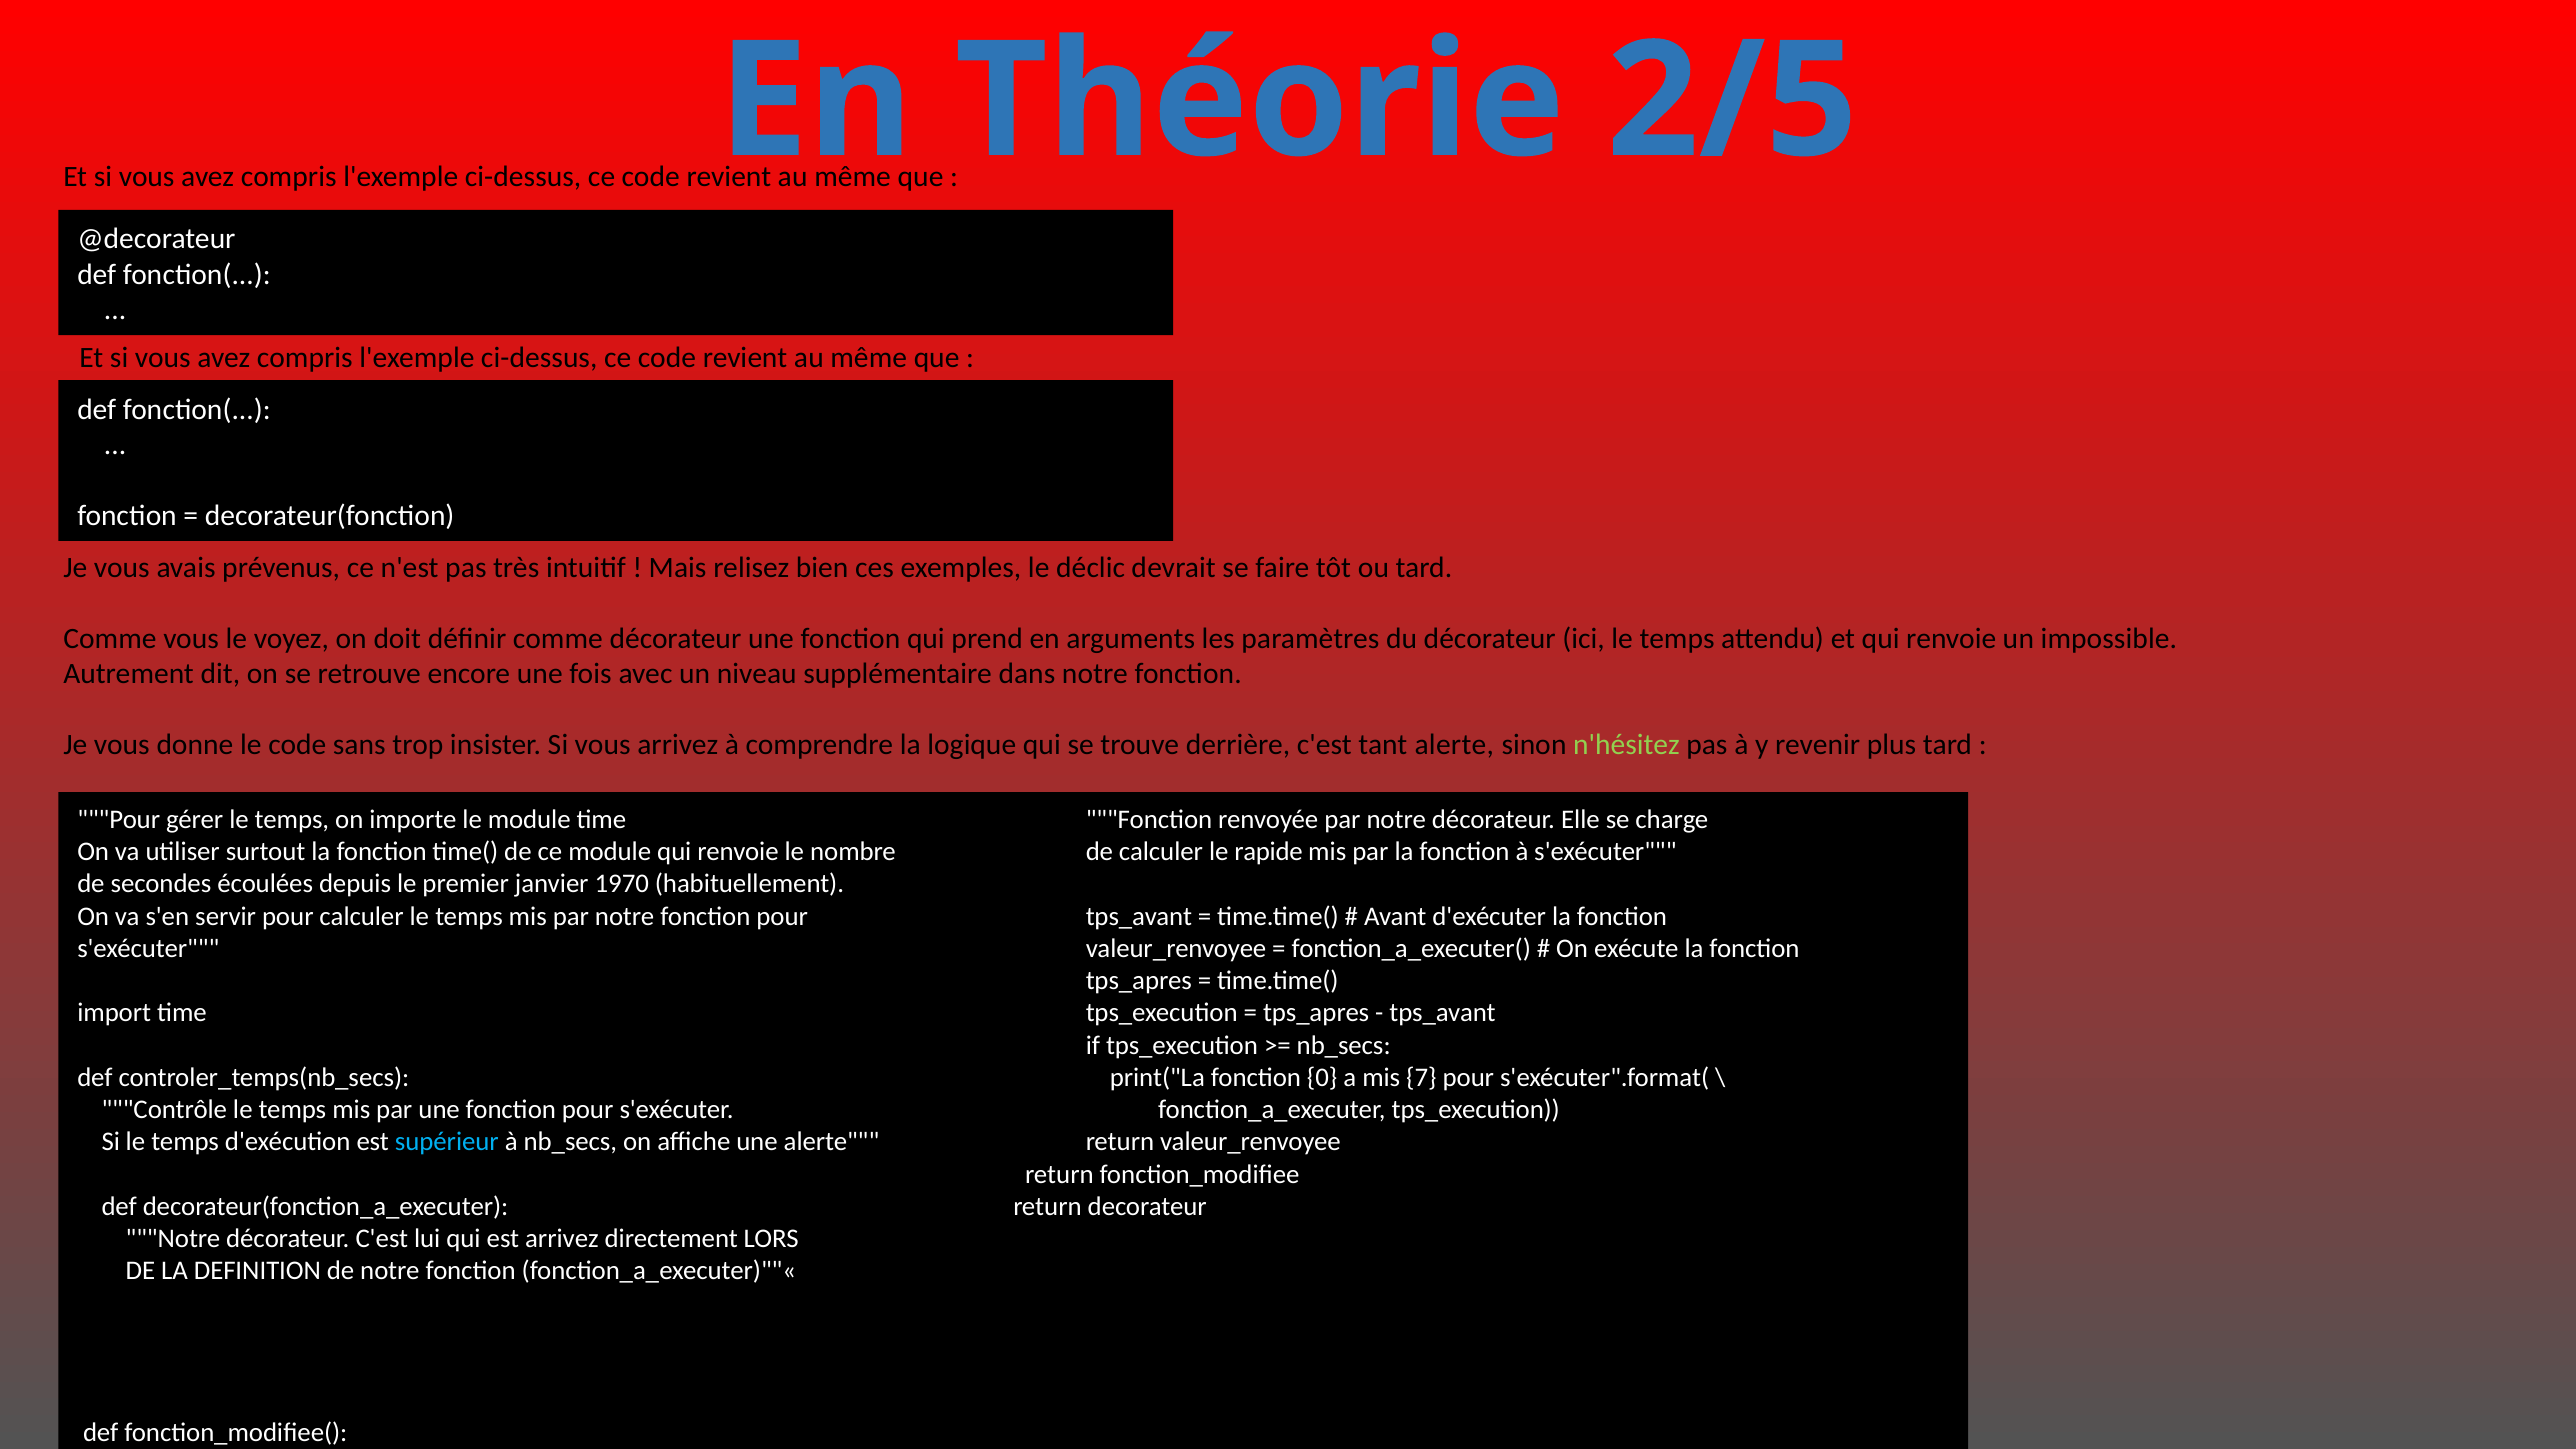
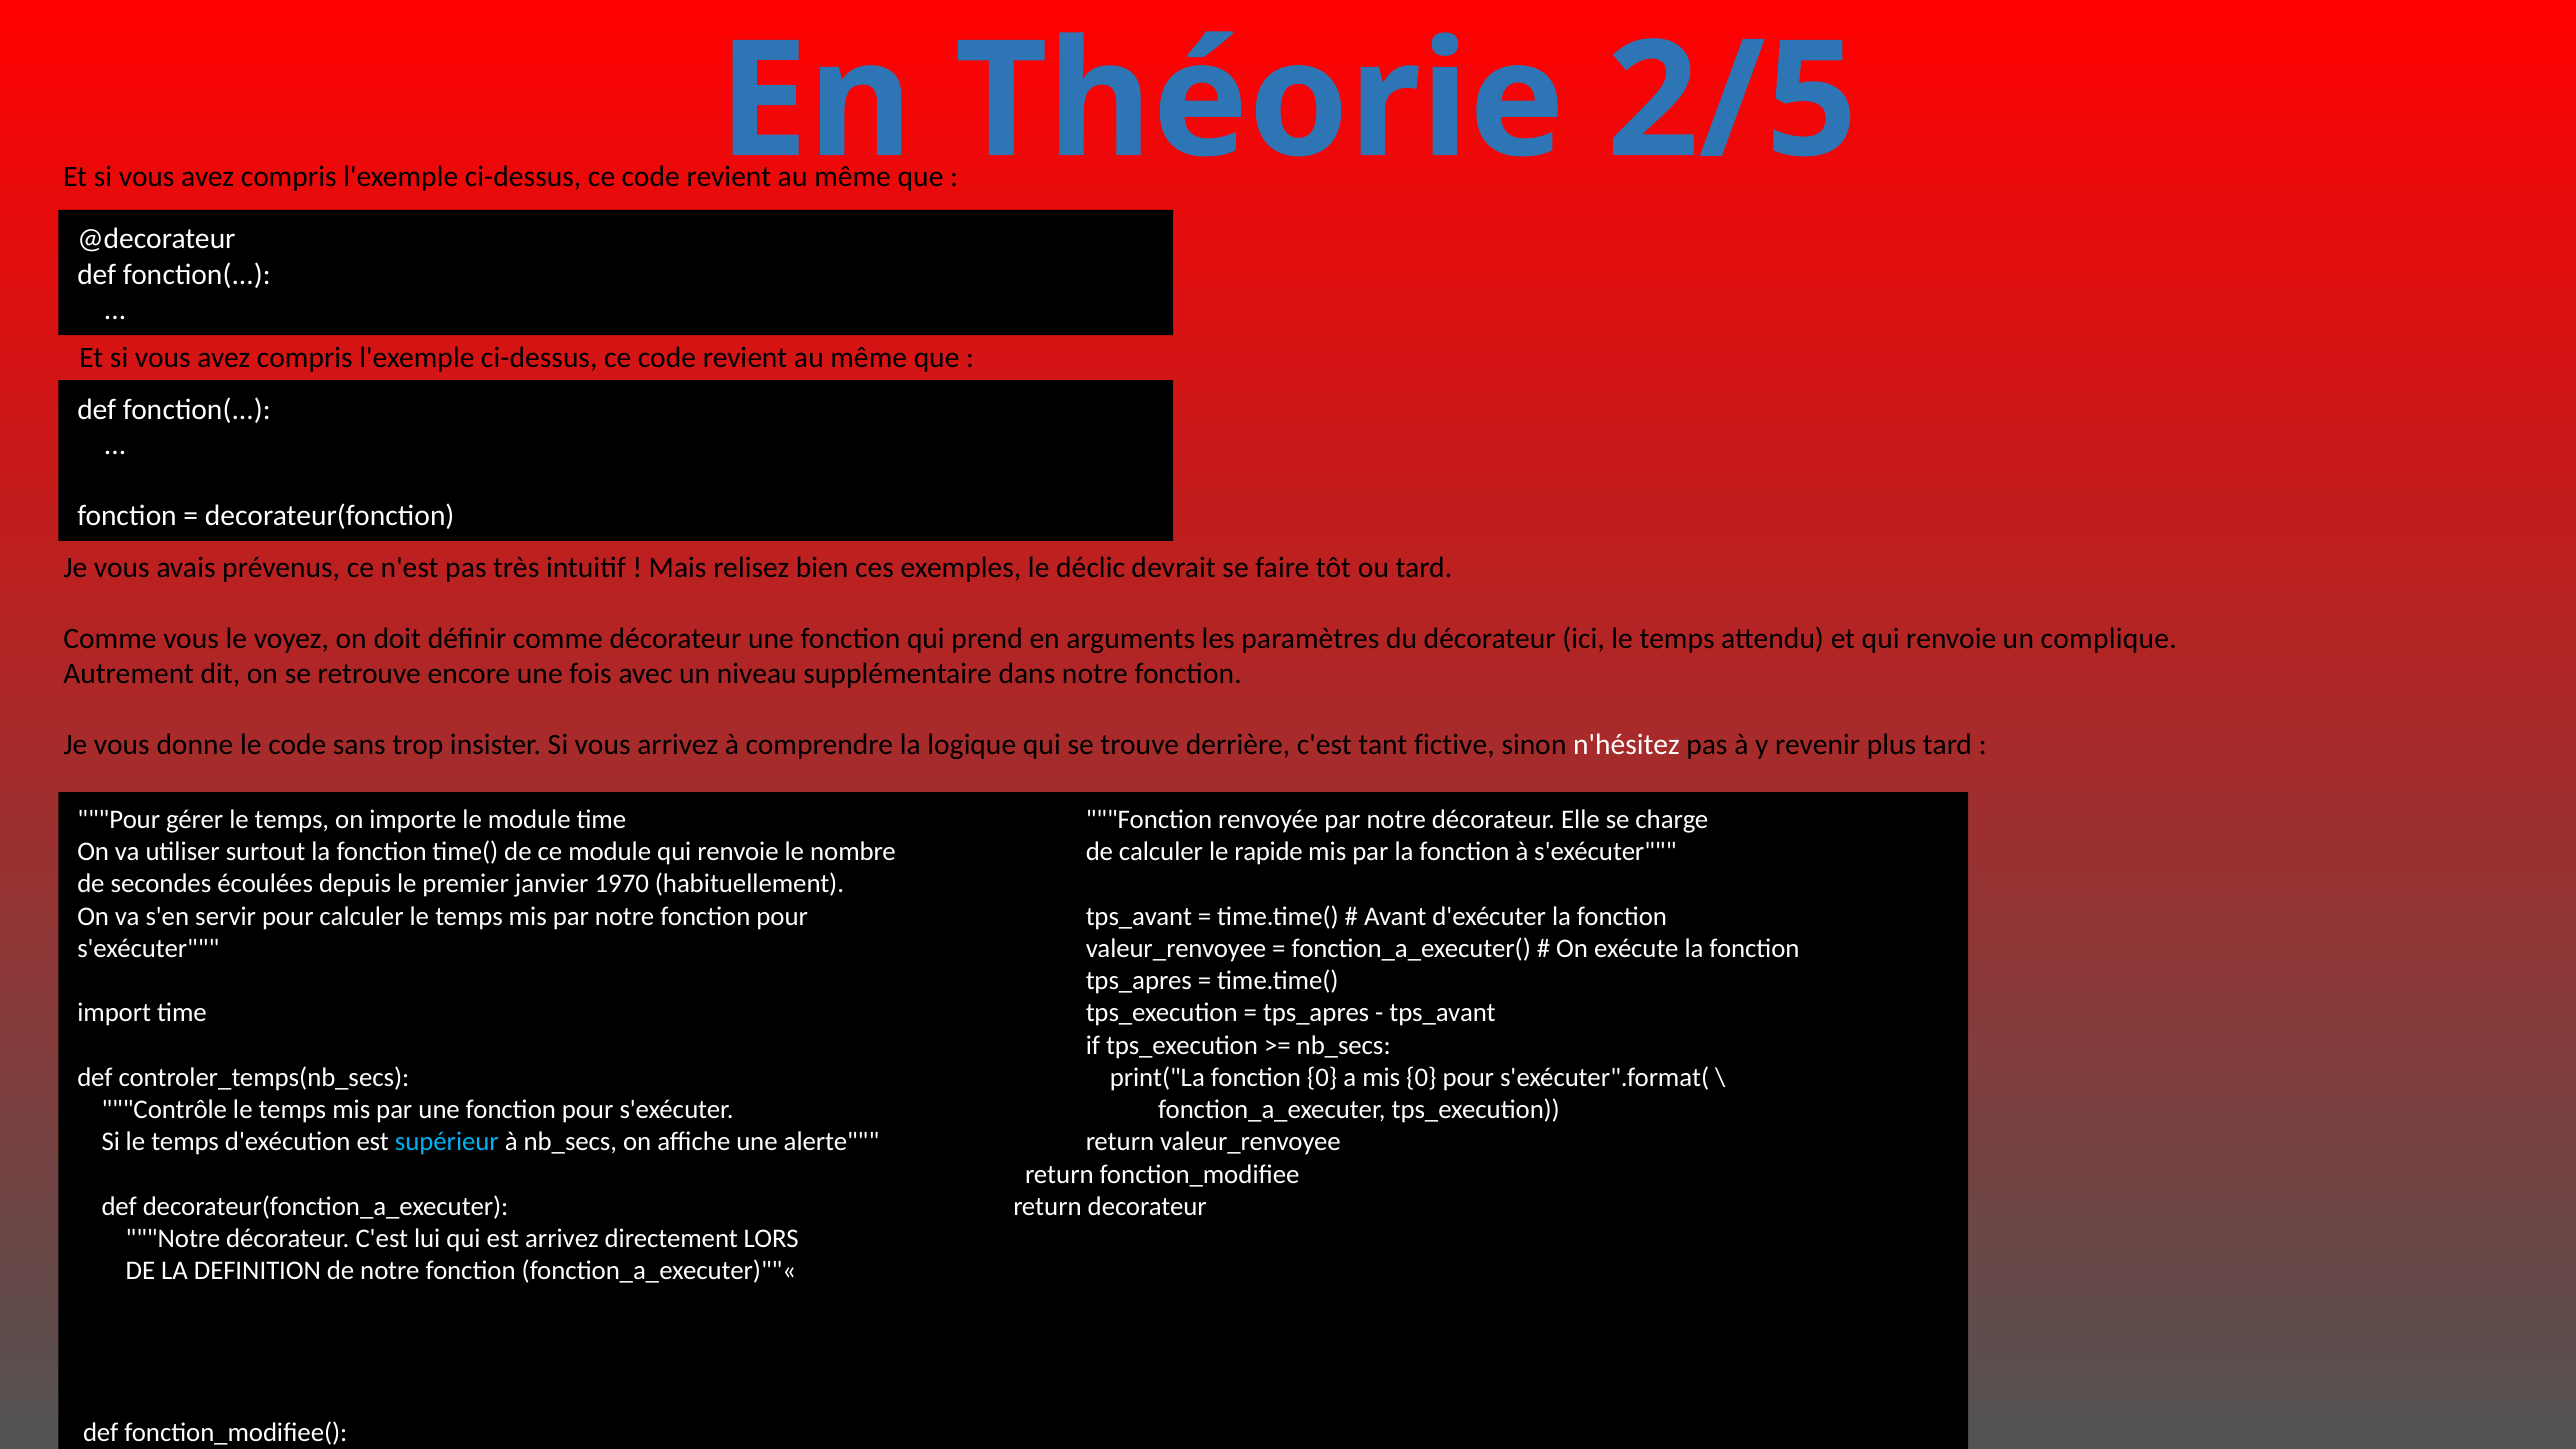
impossible: impossible -> complique
tant alerte: alerte -> fictive
n'hésitez colour: light green -> white
mis 7: 7 -> 0
